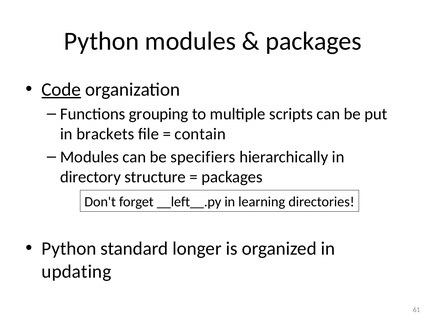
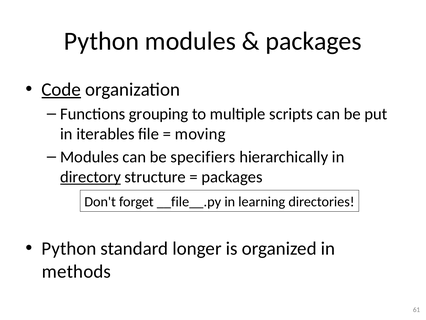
brackets: brackets -> iterables
contain: contain -> moving
directory underline: none -> present
__left__.py: __left__.py -> __file__.py
updating: updating -> methods
